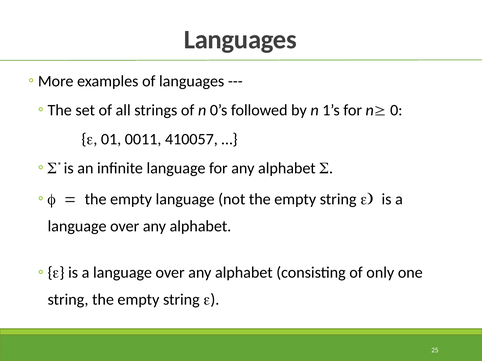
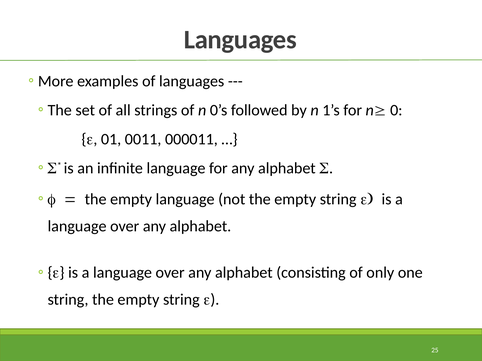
410057: 410057 -> 000011
